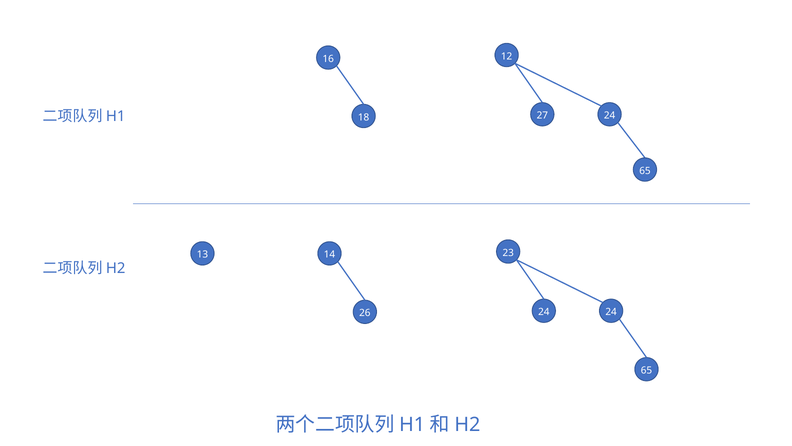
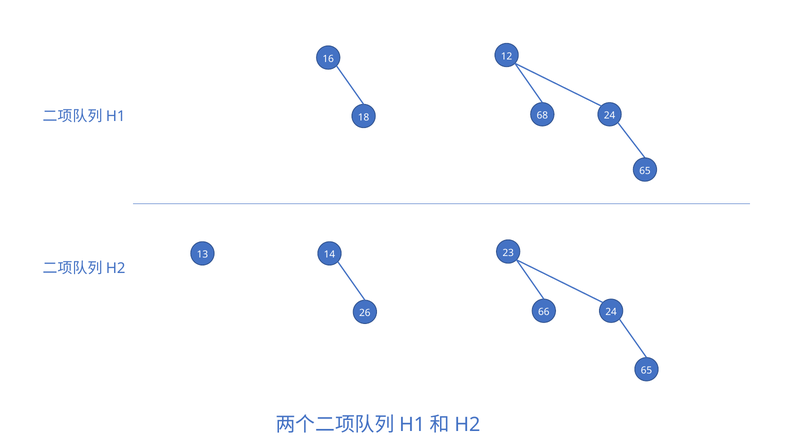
27: 27 -> 68
26 24: 24 -> 66
